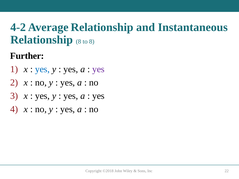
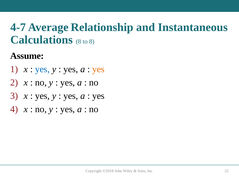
4-2: 4-2 -> 4-7
Relationship at (42, 40): Relationship -> Calculations
Further: Further -> Assume
yes at (98, 69) colour: purple -> orange
